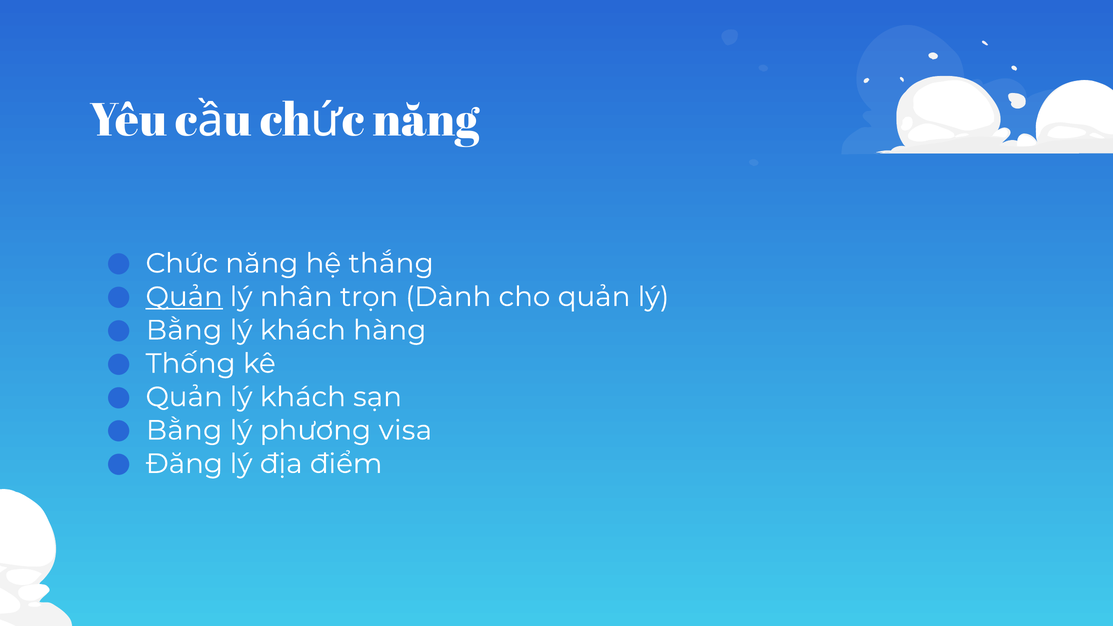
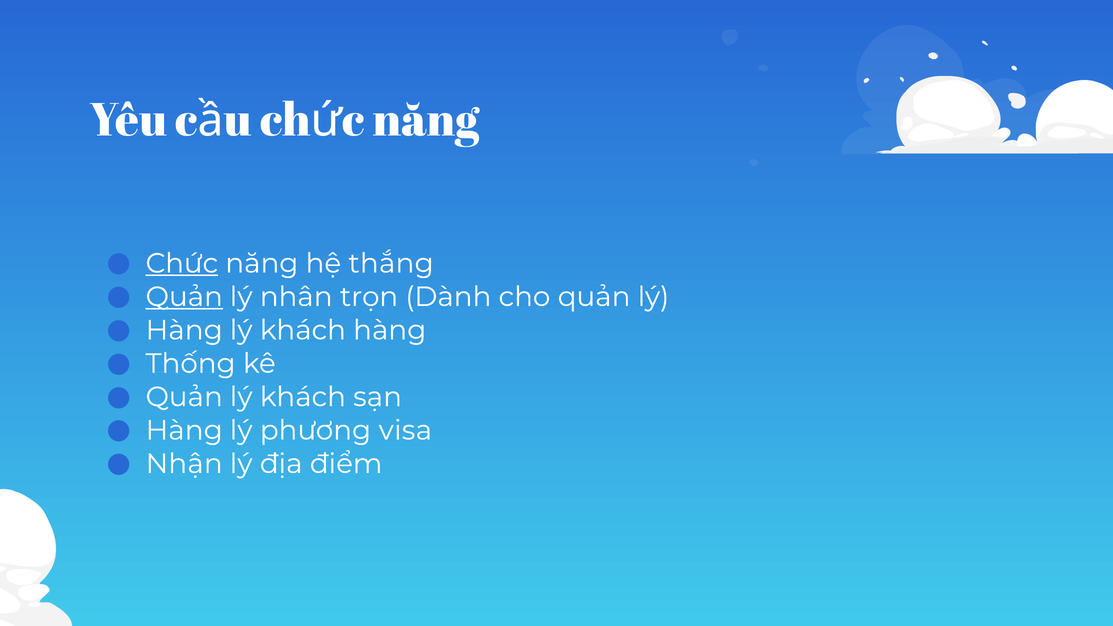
Chức underline: none -> present
Bằng at (184, 330): Bằng -> Hàng
Bằng at (184, 430): Bằng -> Hàng
Đăng: Đăng -> Nhận
